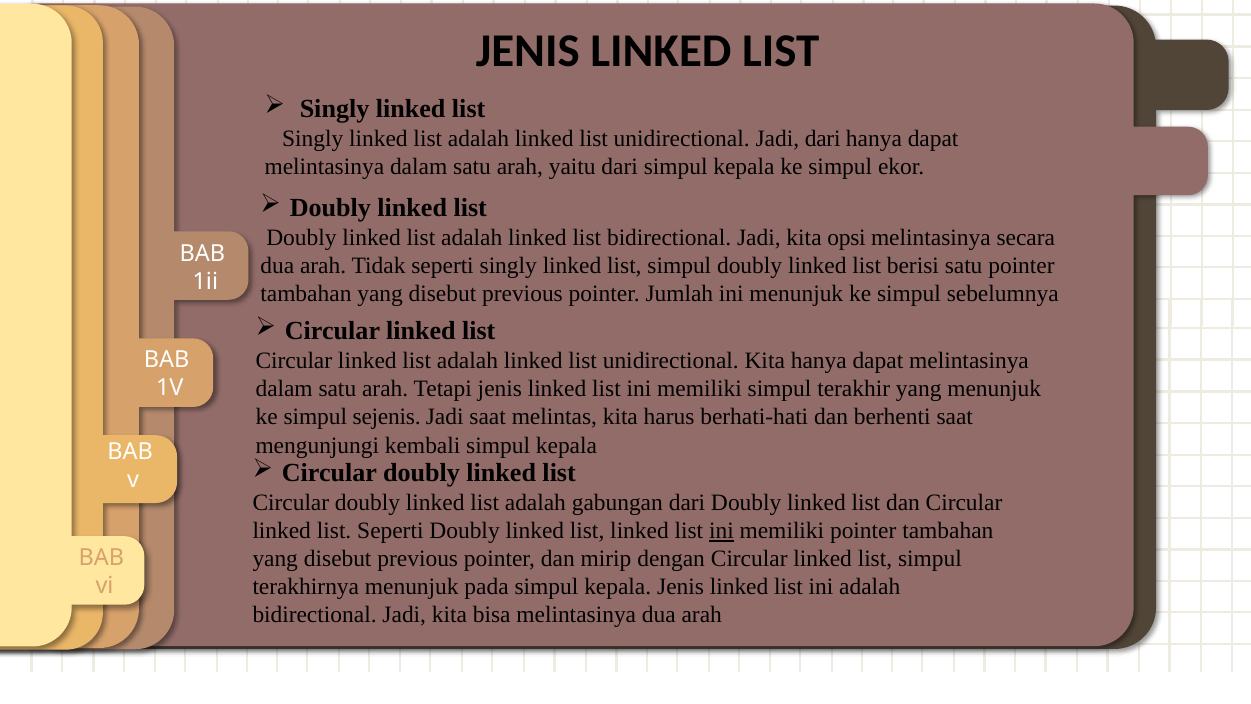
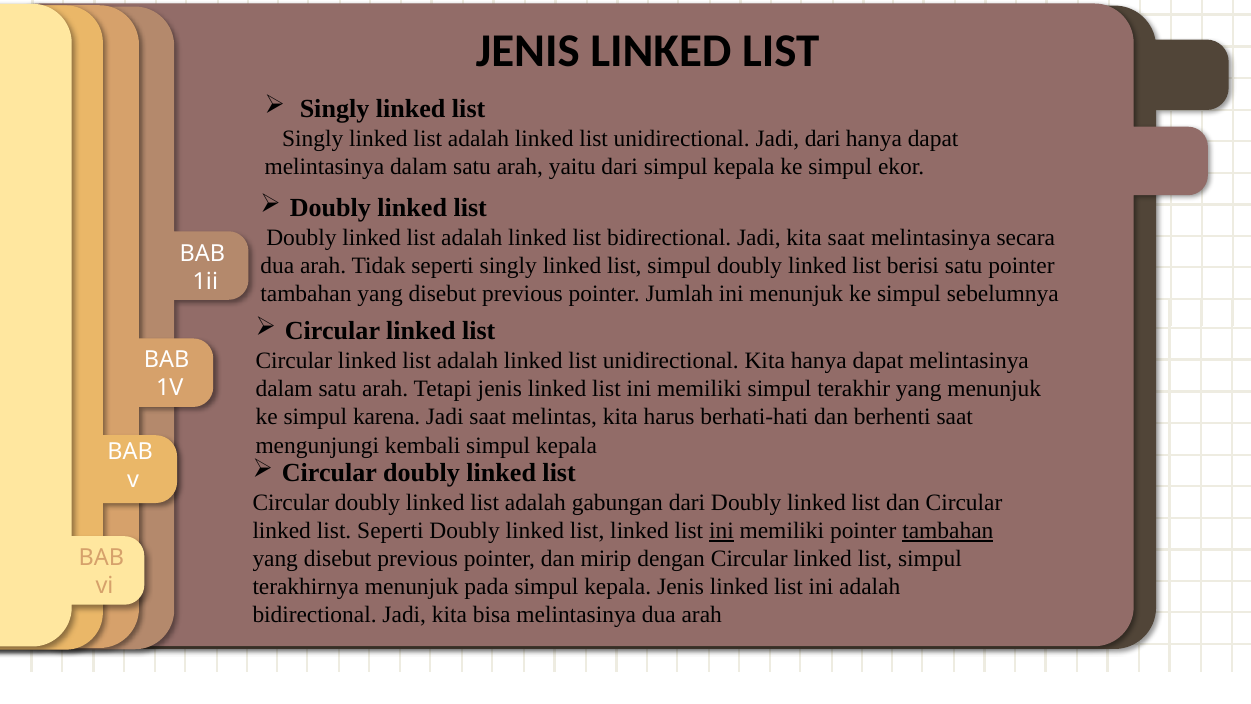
kita opsi: opsi -> saat
sejenis: sejenis -> karena
tambahan at (948, 530) underline: none -> present
